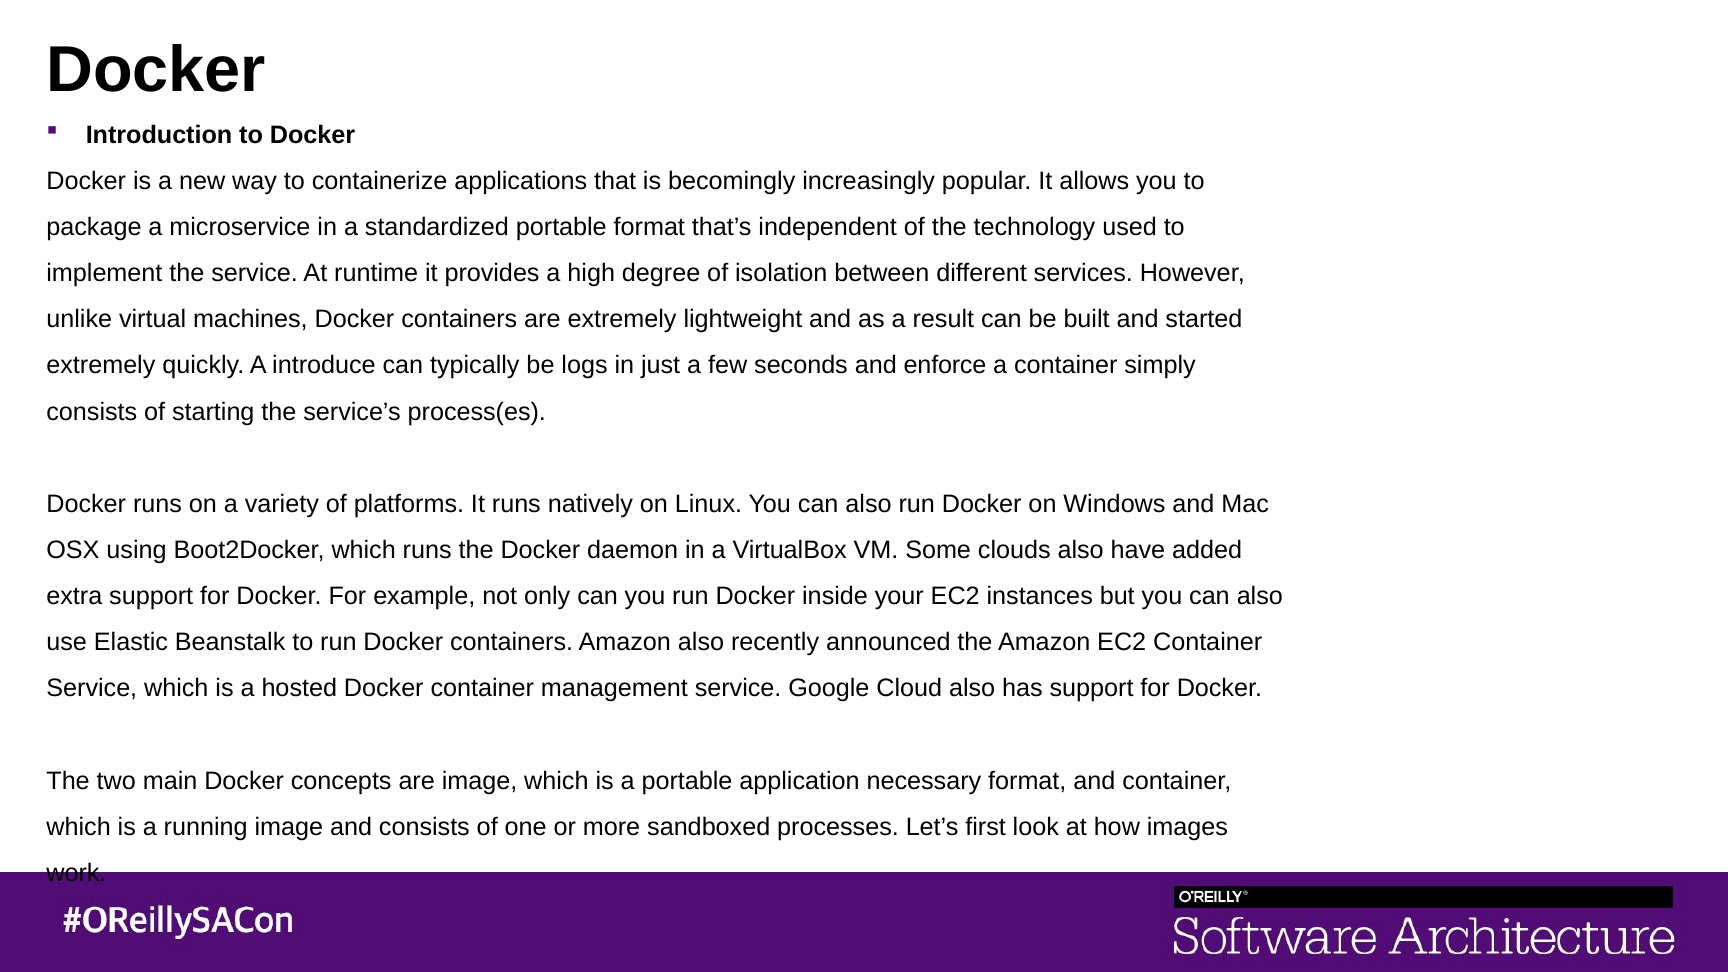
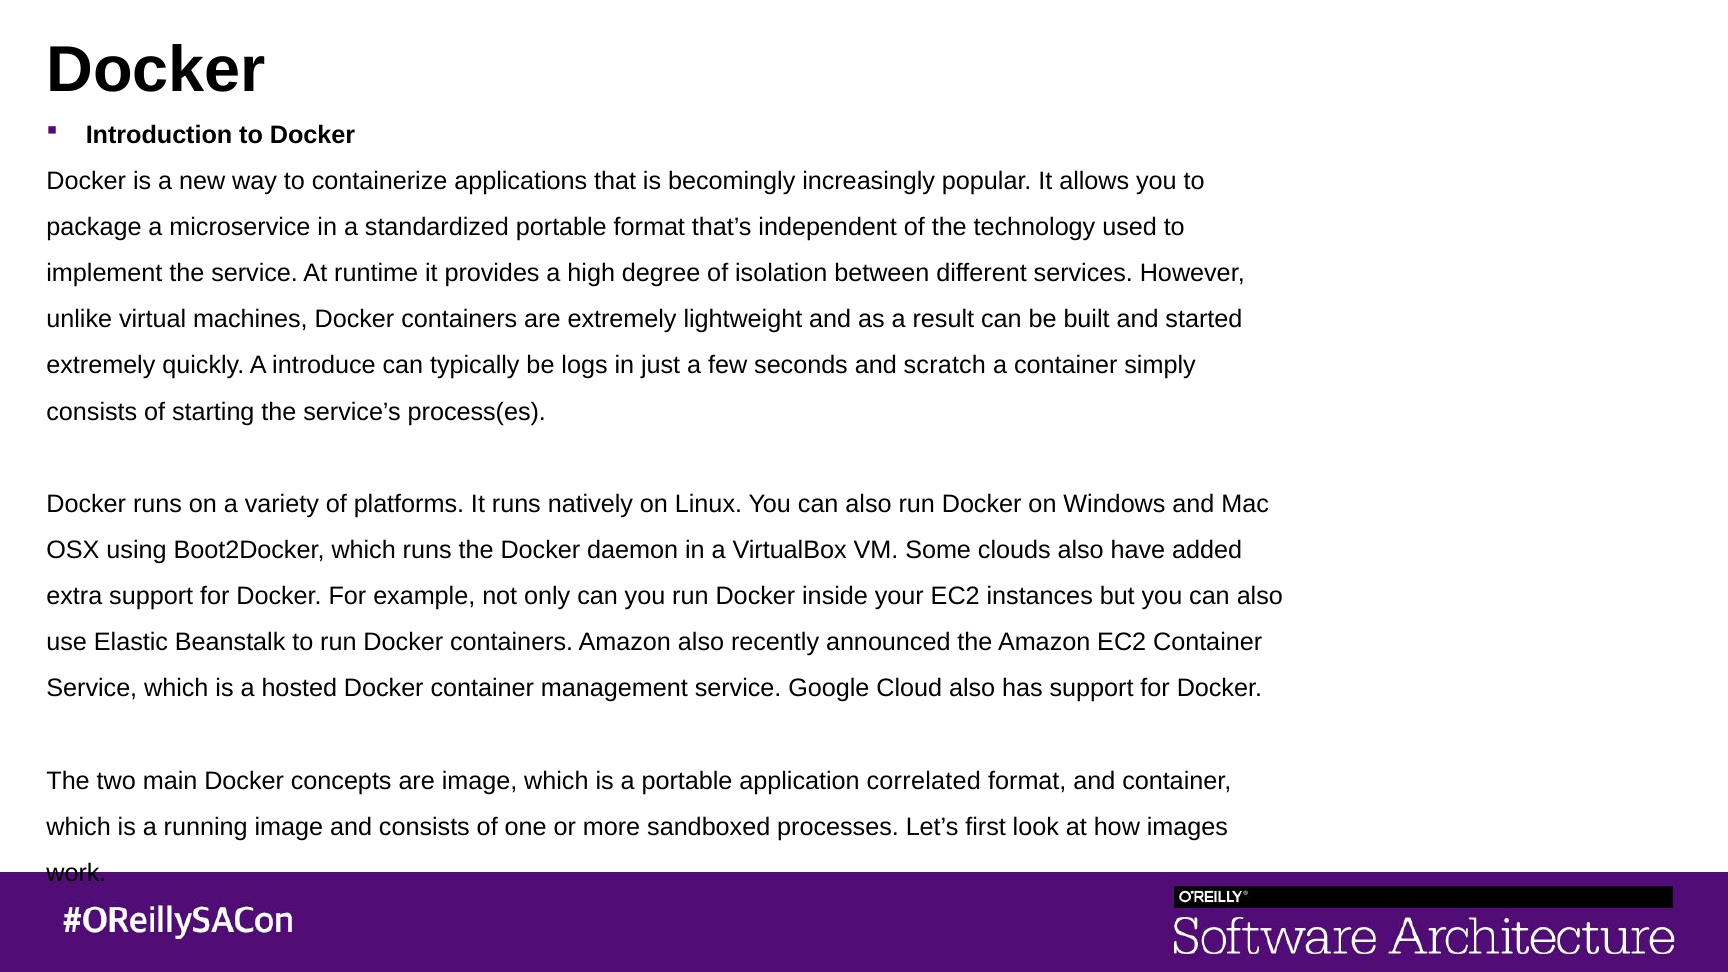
enforce: enforce -> scratch
necessary: necessary -> correlated
